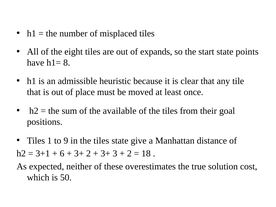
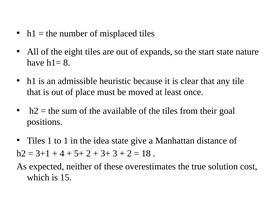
points: points -> nature
to 9: 9 -> 1
in the tiles: tiles -> idea
6: 6 -> 4
3+ at (79, 154): 3+ -> 5+
50: 50 -> 15
